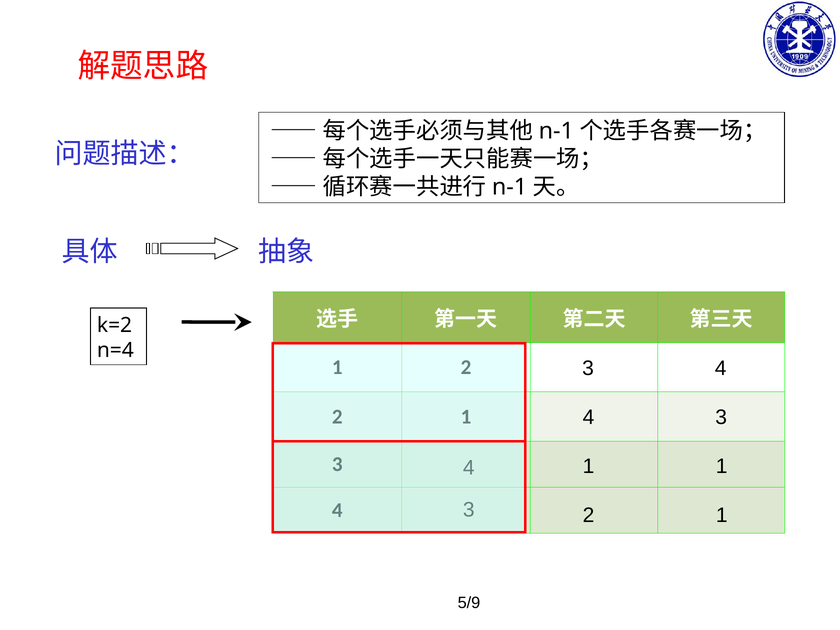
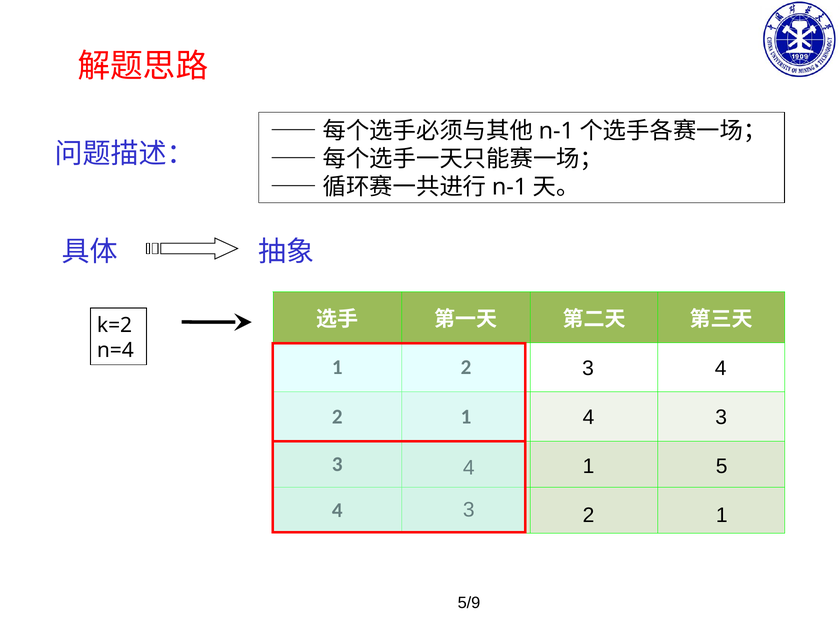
1 1: 1 -> 5
